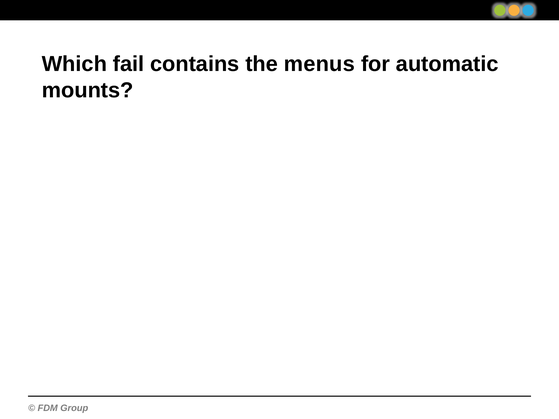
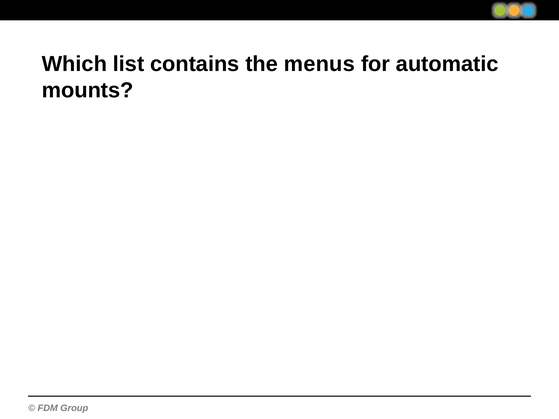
fail: fail -> list
